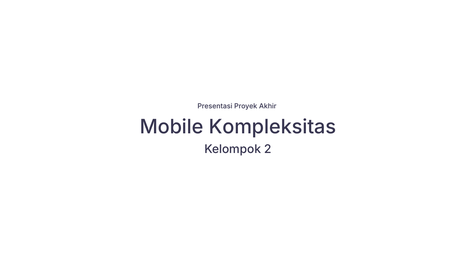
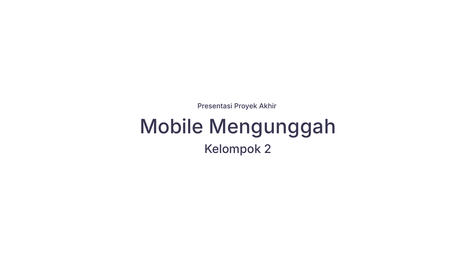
Kompleksitas: Kompleksitas -> Mengunggah
